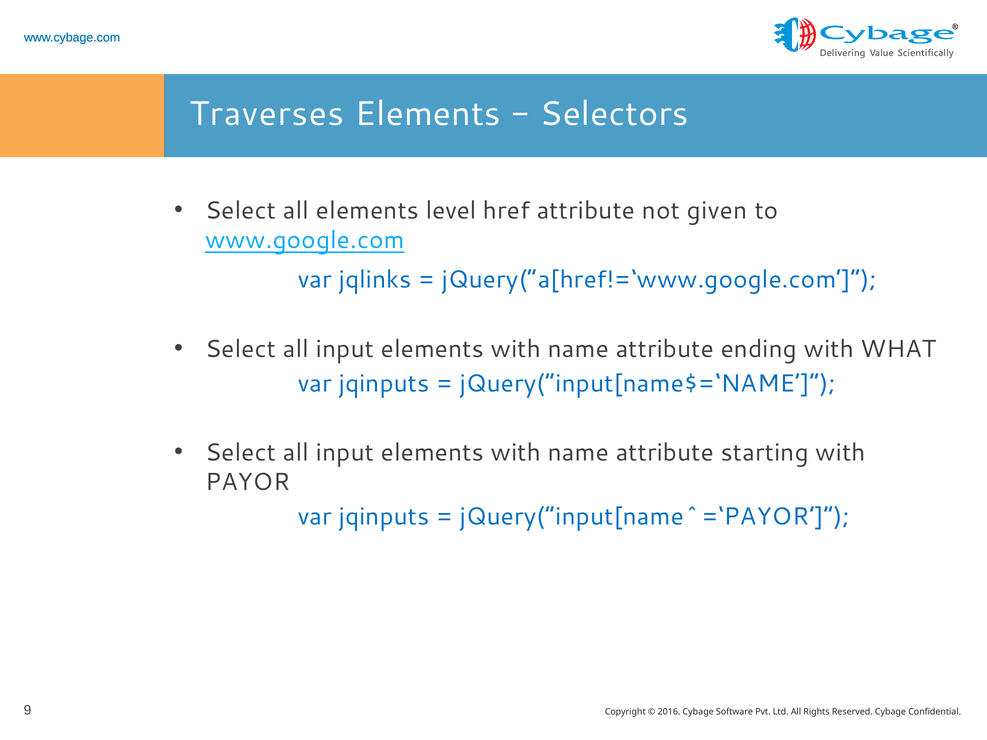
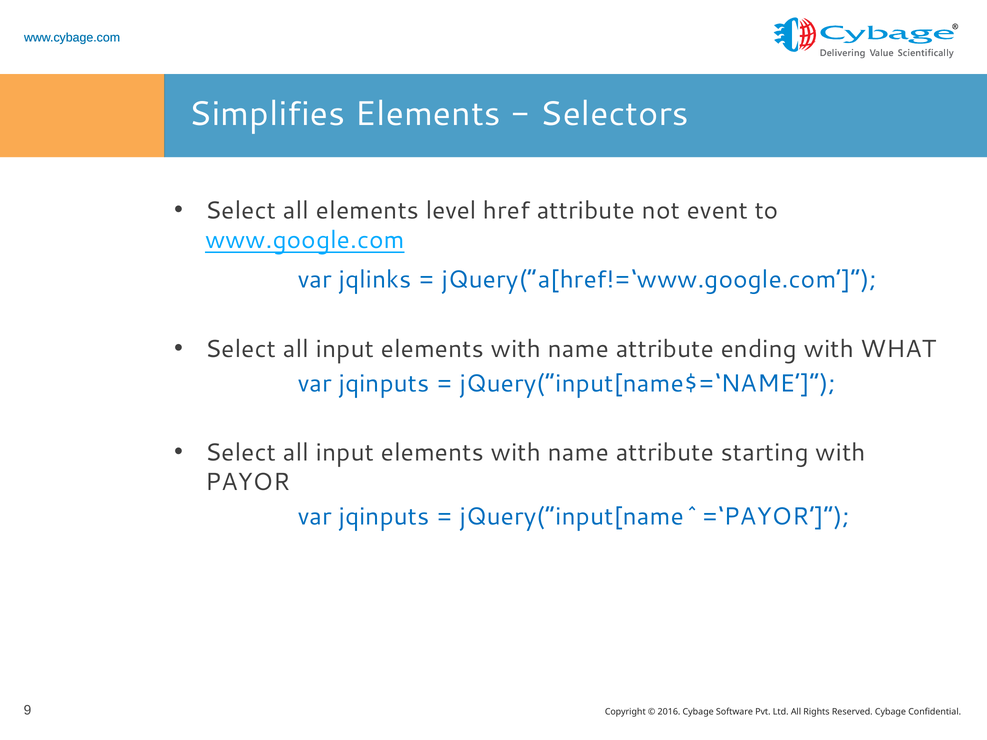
Traverses: Traverses -> Simplifies
given: given -> event
